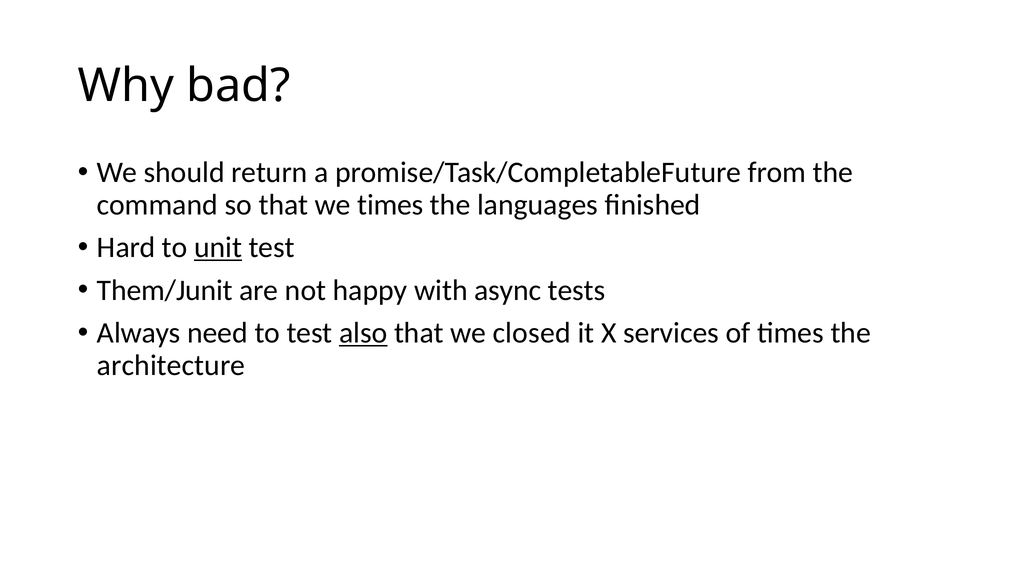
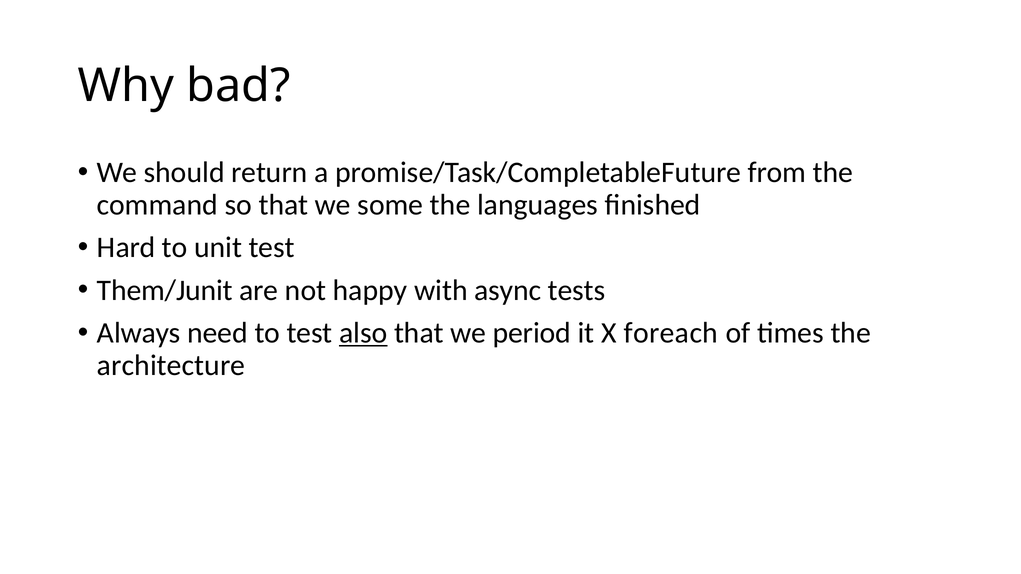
we times: times -> some
unit underline: present -> none
closed: closed -> period
services: services -> foreach
